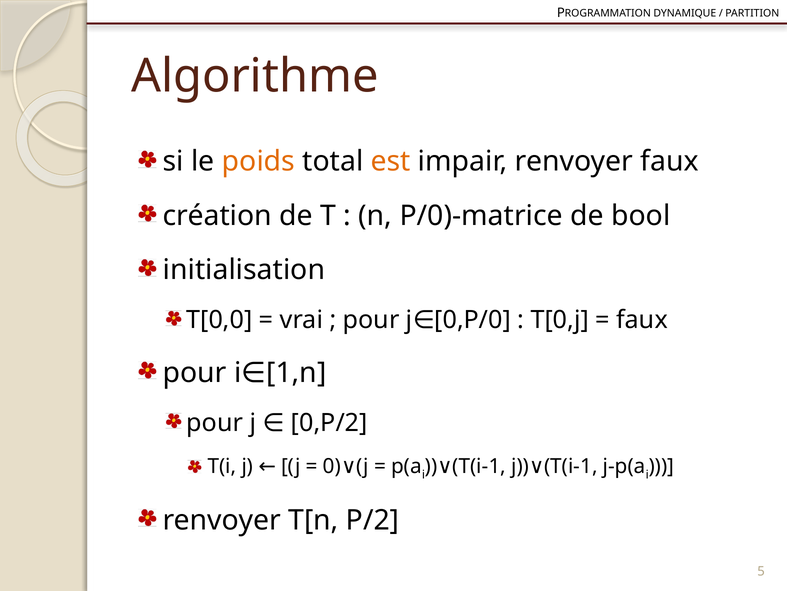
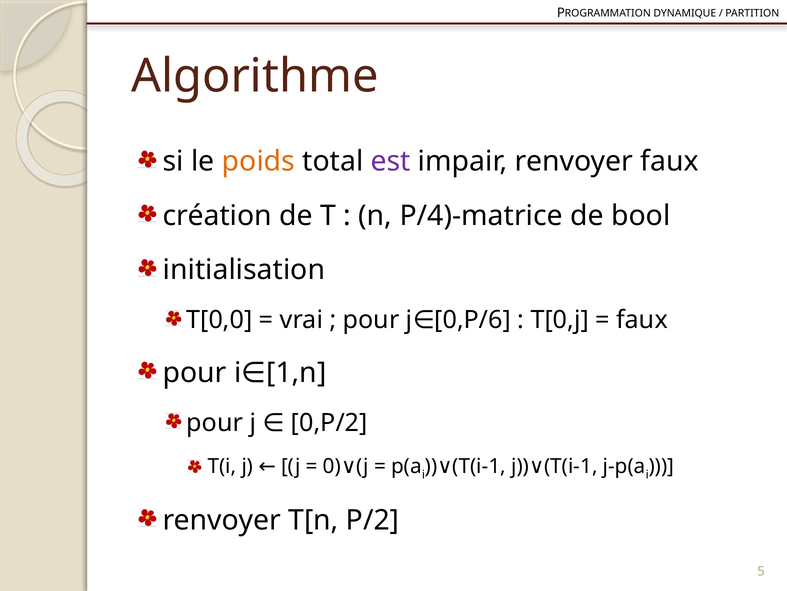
est colour: orange -> purple
P/0)-matrice: P/0)-matrice -> P/4)-matrice
0,P/0: 0,P/0 -> 0,P/6
